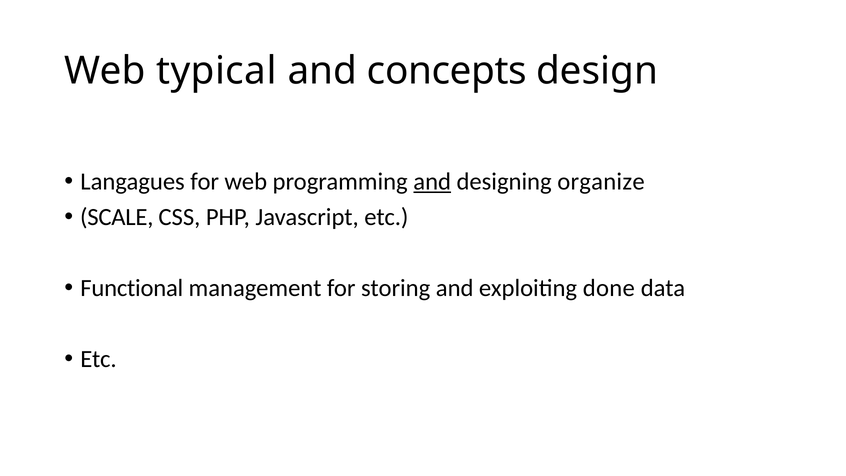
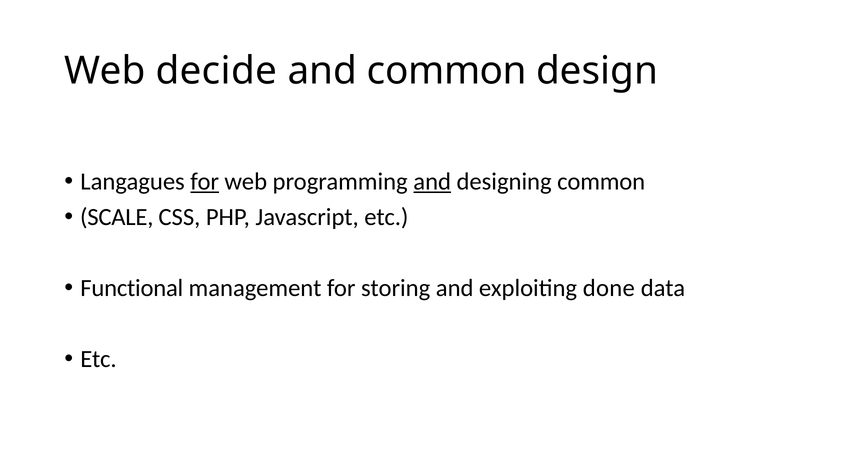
typical: typical -> decide
and concepts: concepts -> common
for at (205, 181) underline: none -> present
designing organize: organize -> common
